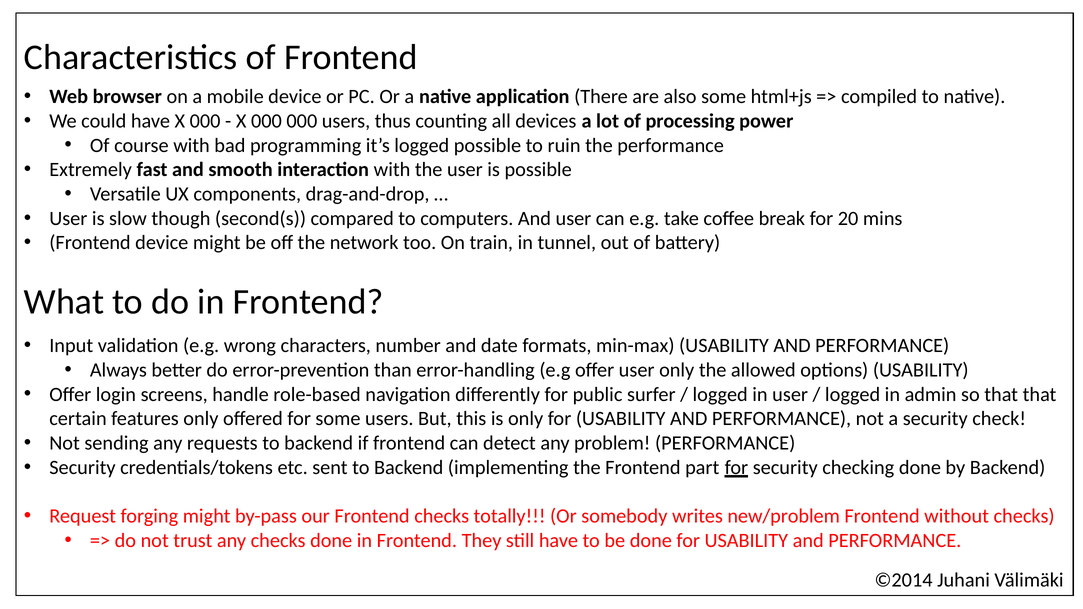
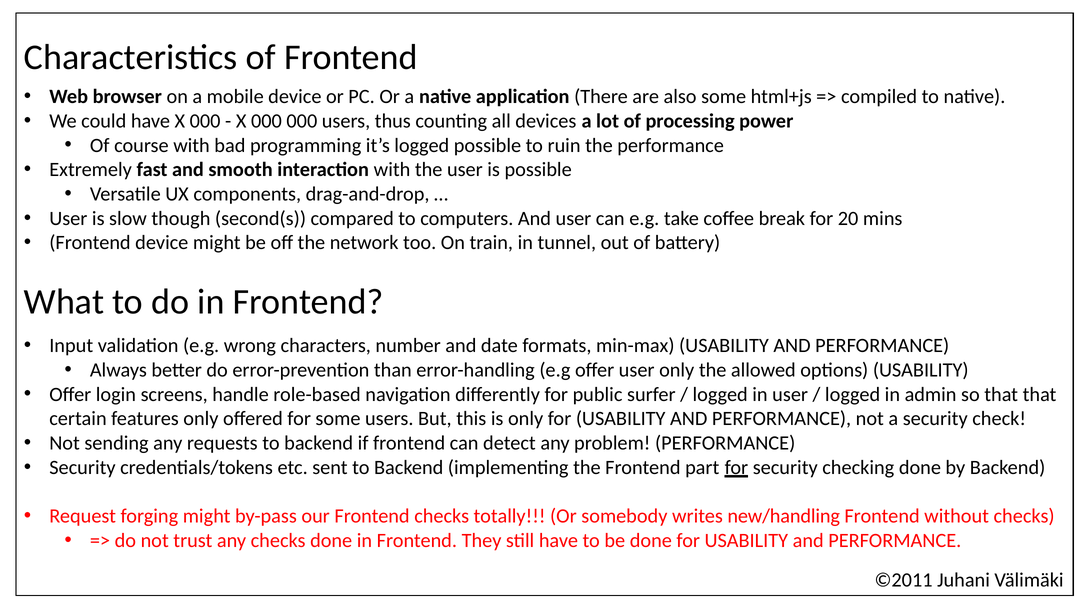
new/problem: new/problem -> new/handling
©2014: ©2014 -> ©2011
